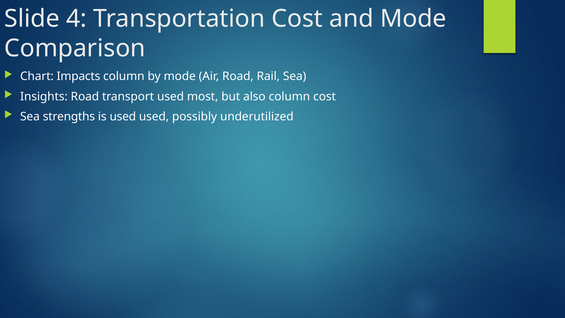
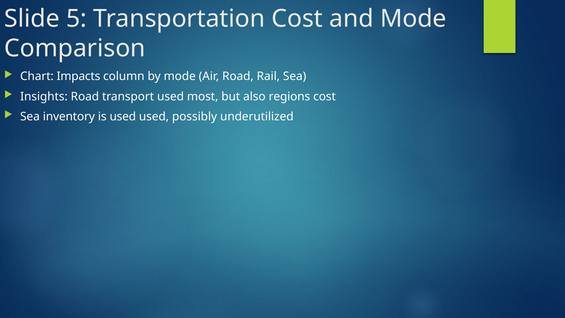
4: 4 -> 5
also column: column -> regions
strengths: strengths -> inventory
